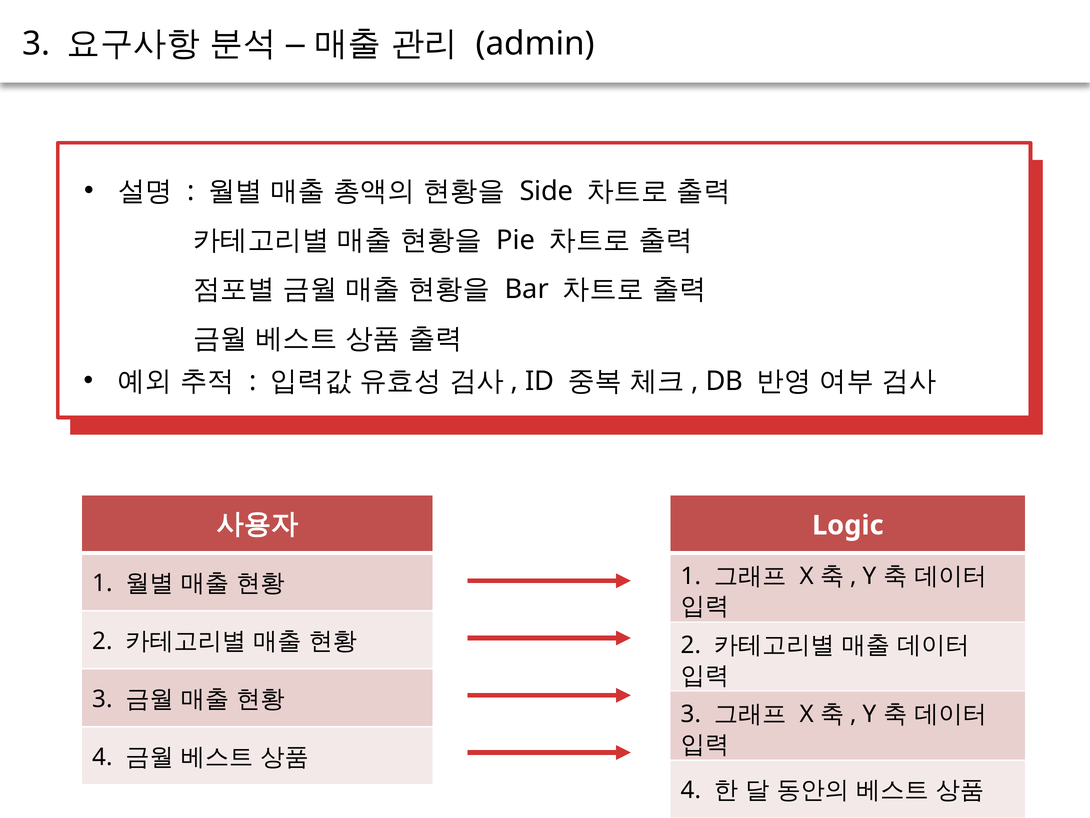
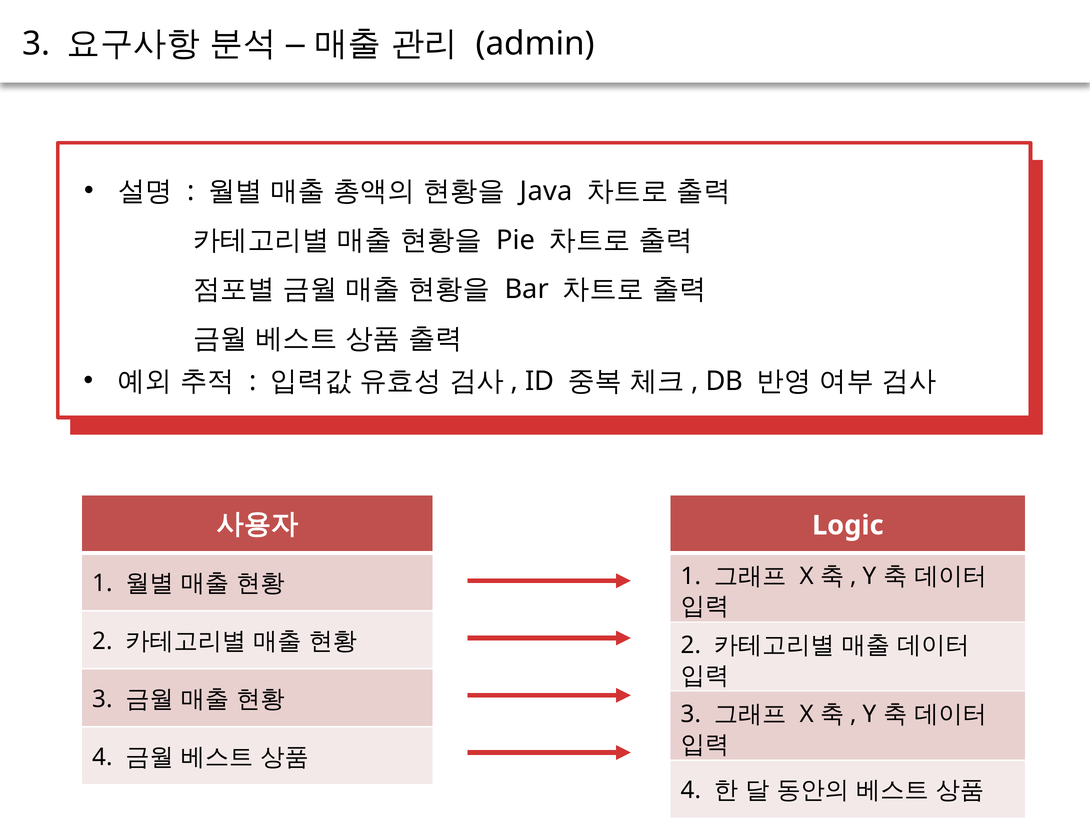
Side: Side -> Java
